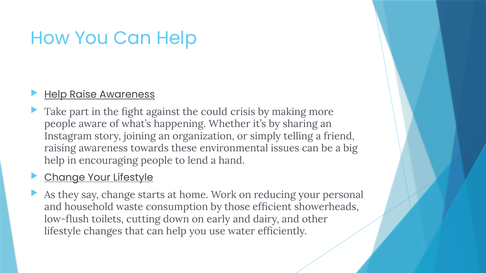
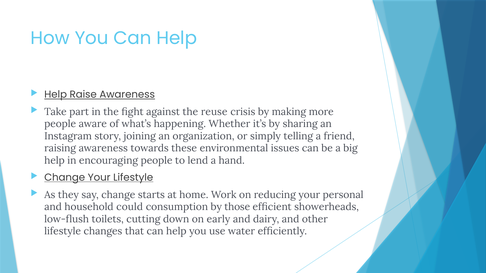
could: could -> reuse
waste: waste -> could
